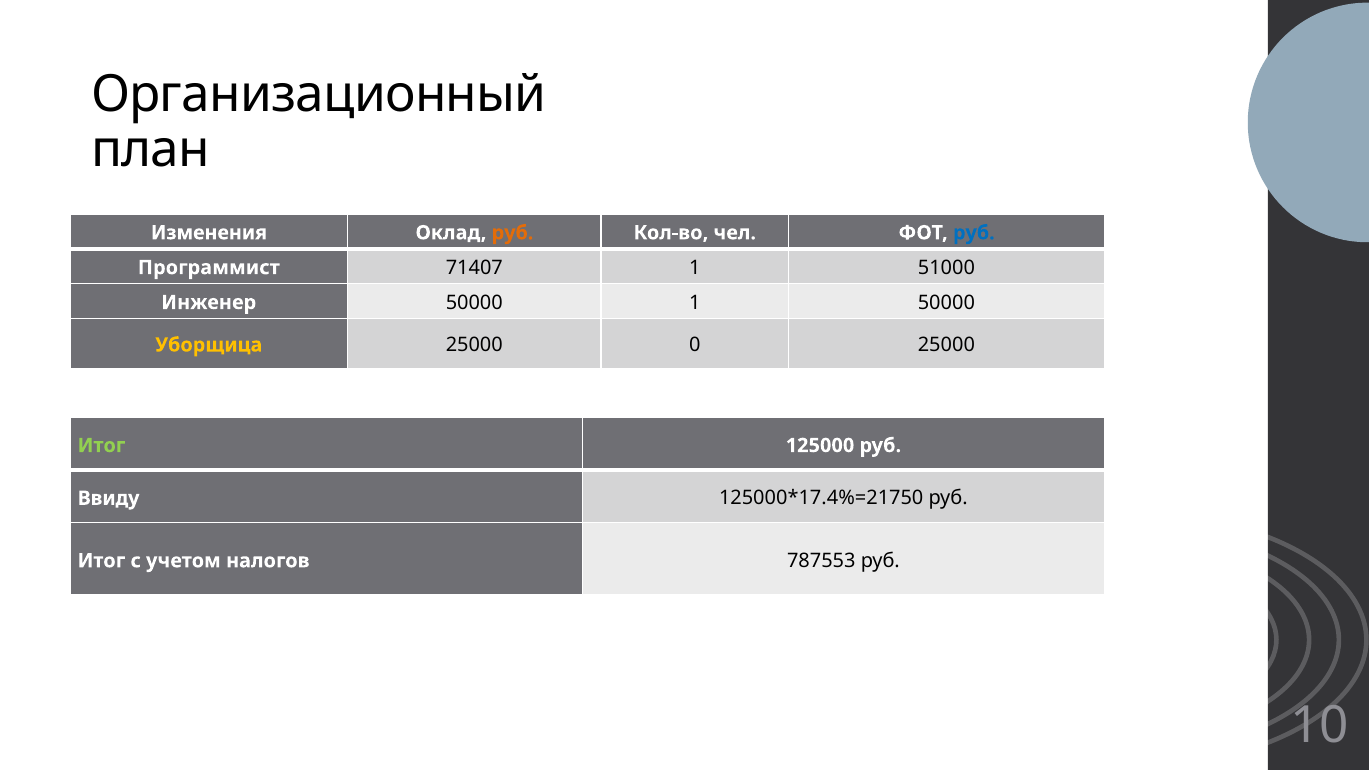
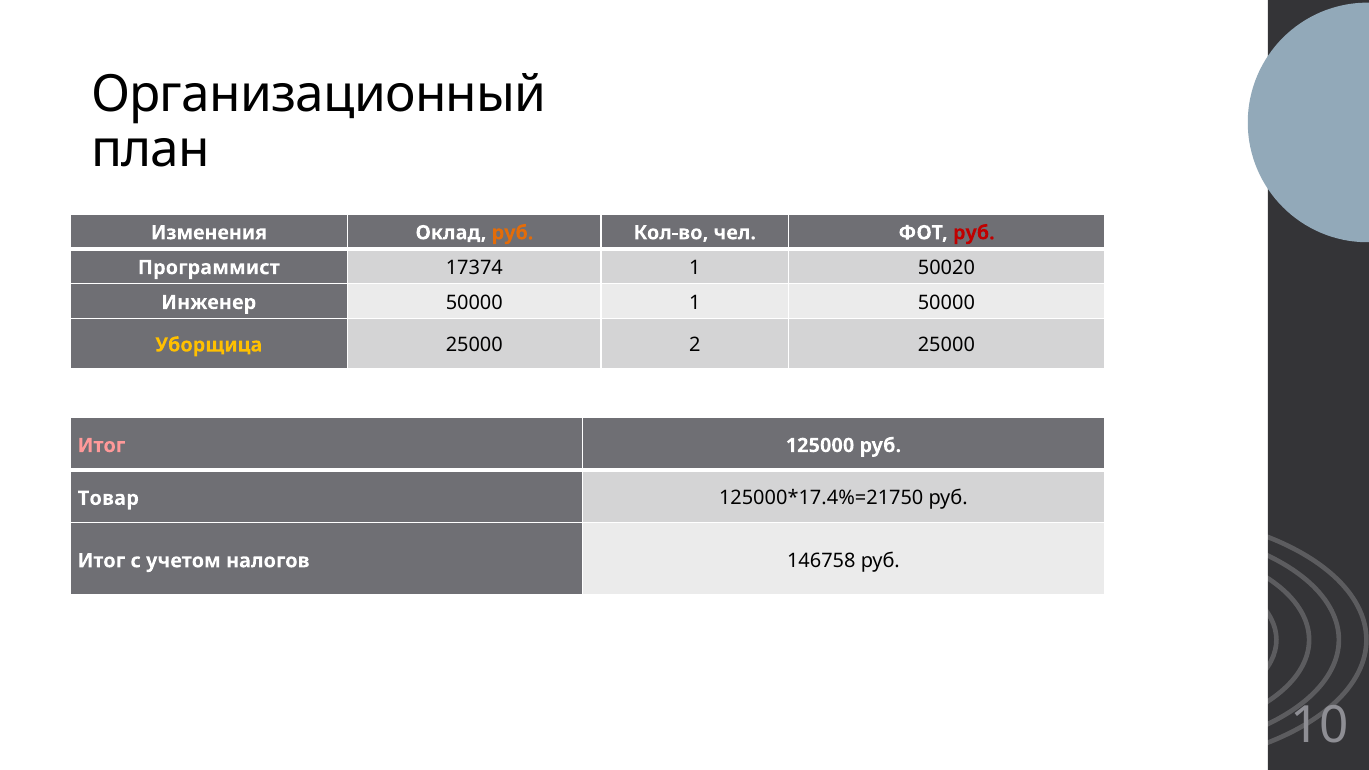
руб at (974, 233) colour: blue -> red
71407: 71407 -> 17374
51000: 51000 -> 50020
0: 0 -> 2
Итог at (101, 446) colour: light green -> pink
Ввиду: Ввиду -> Товар
787553: 787553 -> 146758
